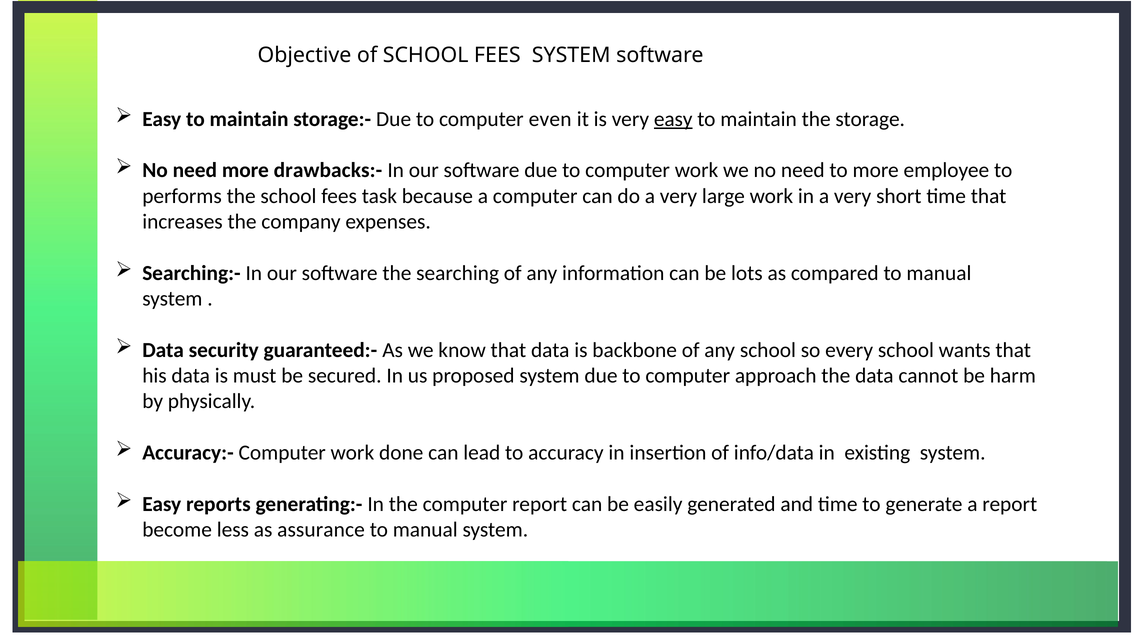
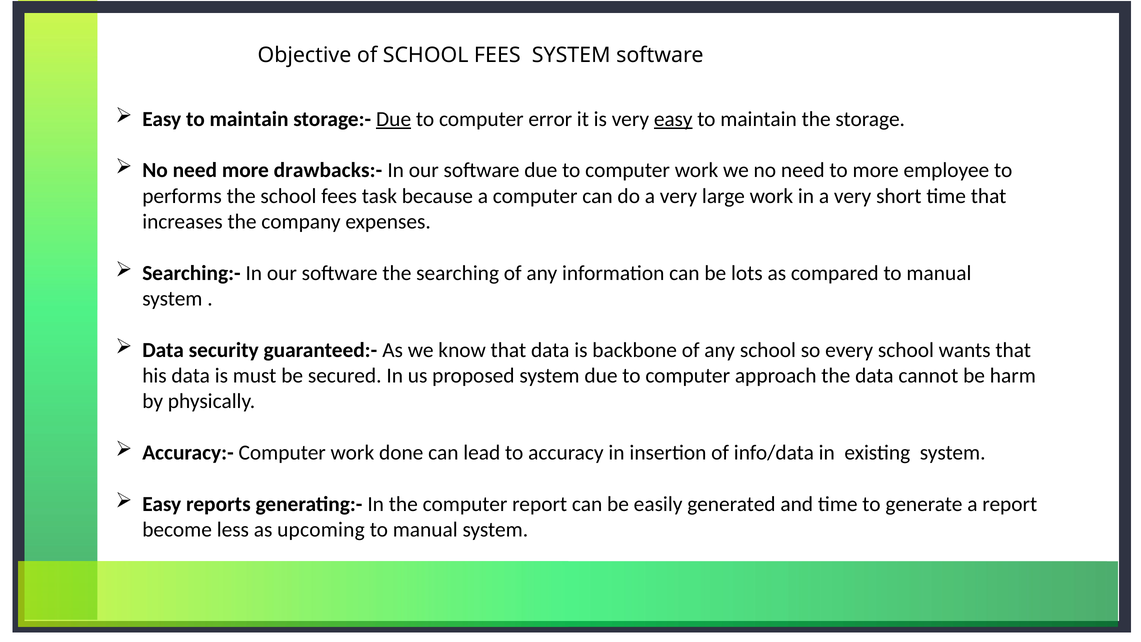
Due at (394, 119) underline: none -> present
even: even -> error
assurance: assurance -> upcoming
